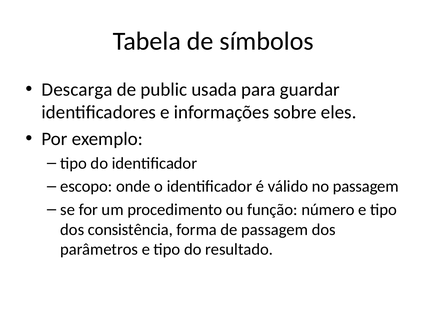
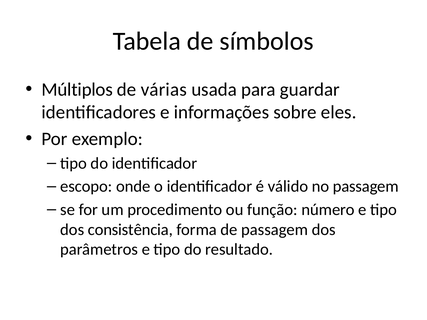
Descarga: Descarga -> Múltiplos
public: public -> várias
